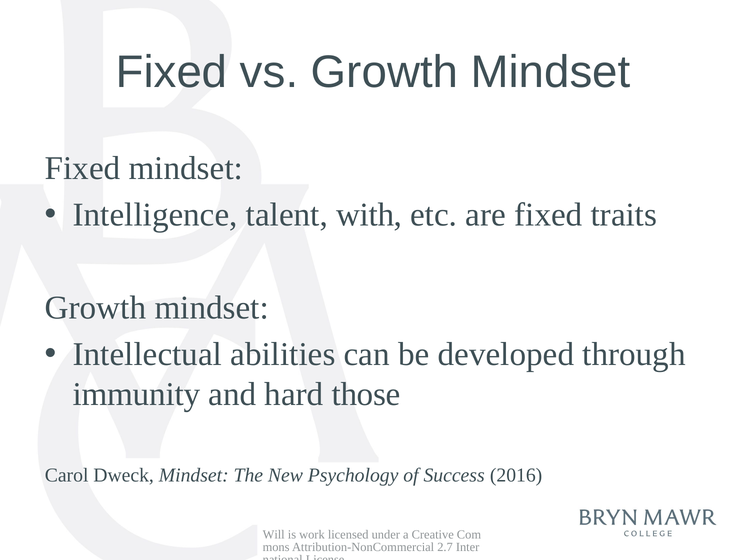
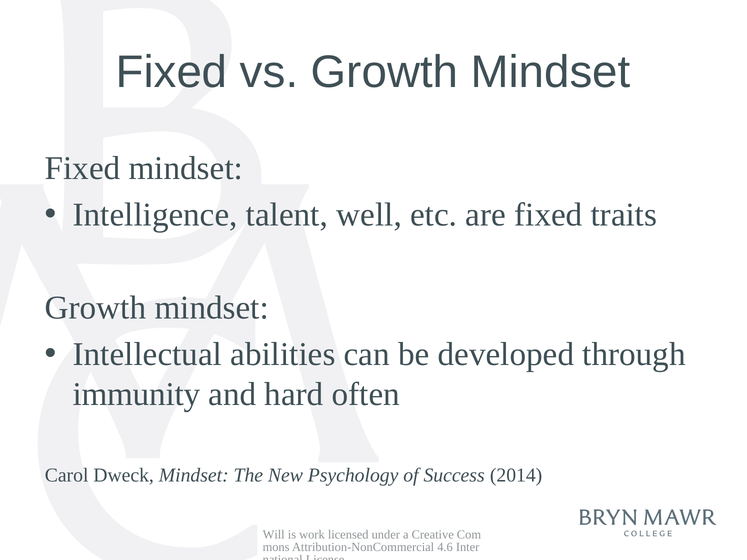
with: with -> well
those: those -> often
2016: 2016 -> 2014
2.7: 2.7 -> 4.6
